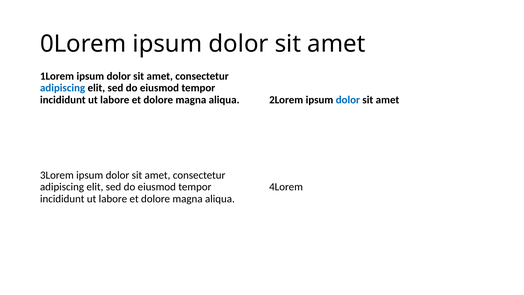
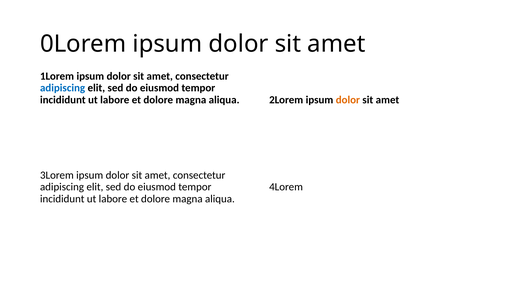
dolor at (348, 100) colour: blue -> orange
